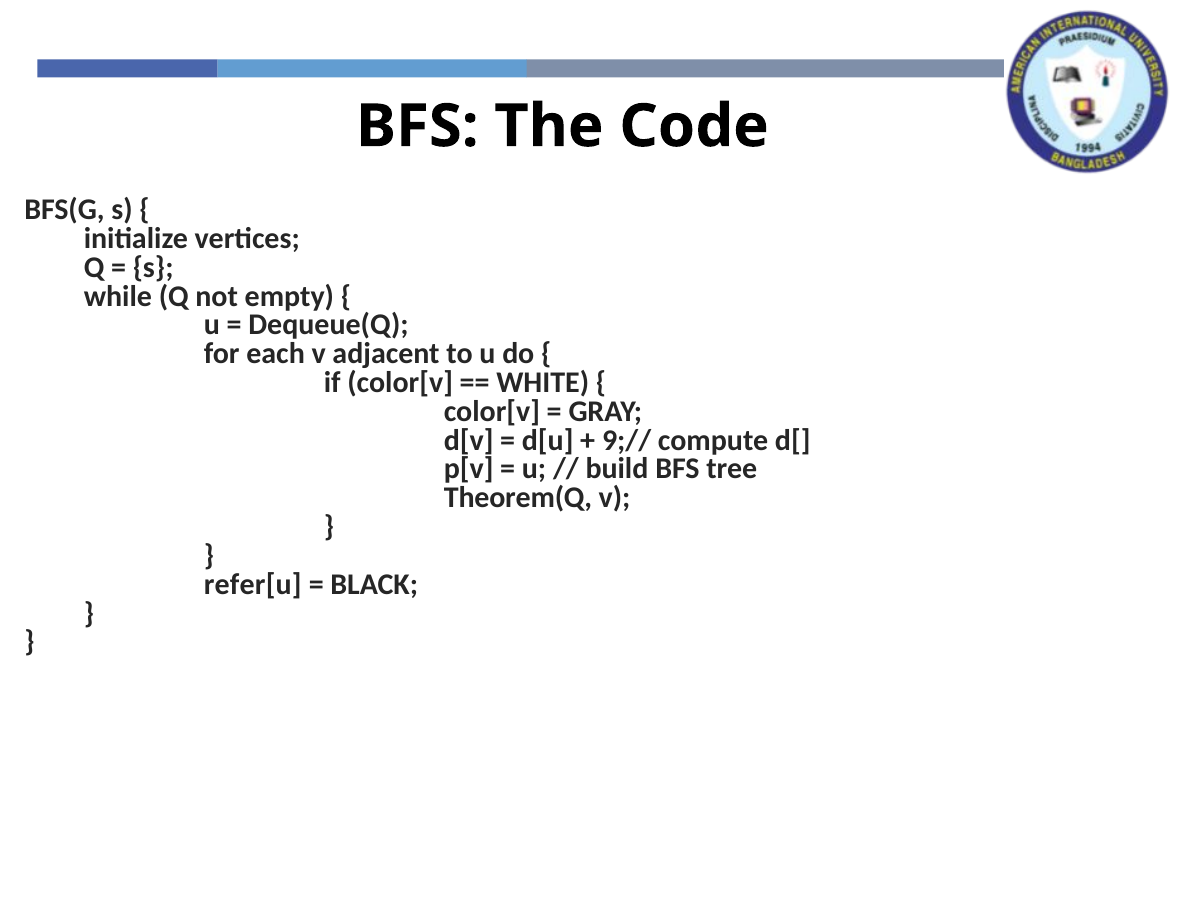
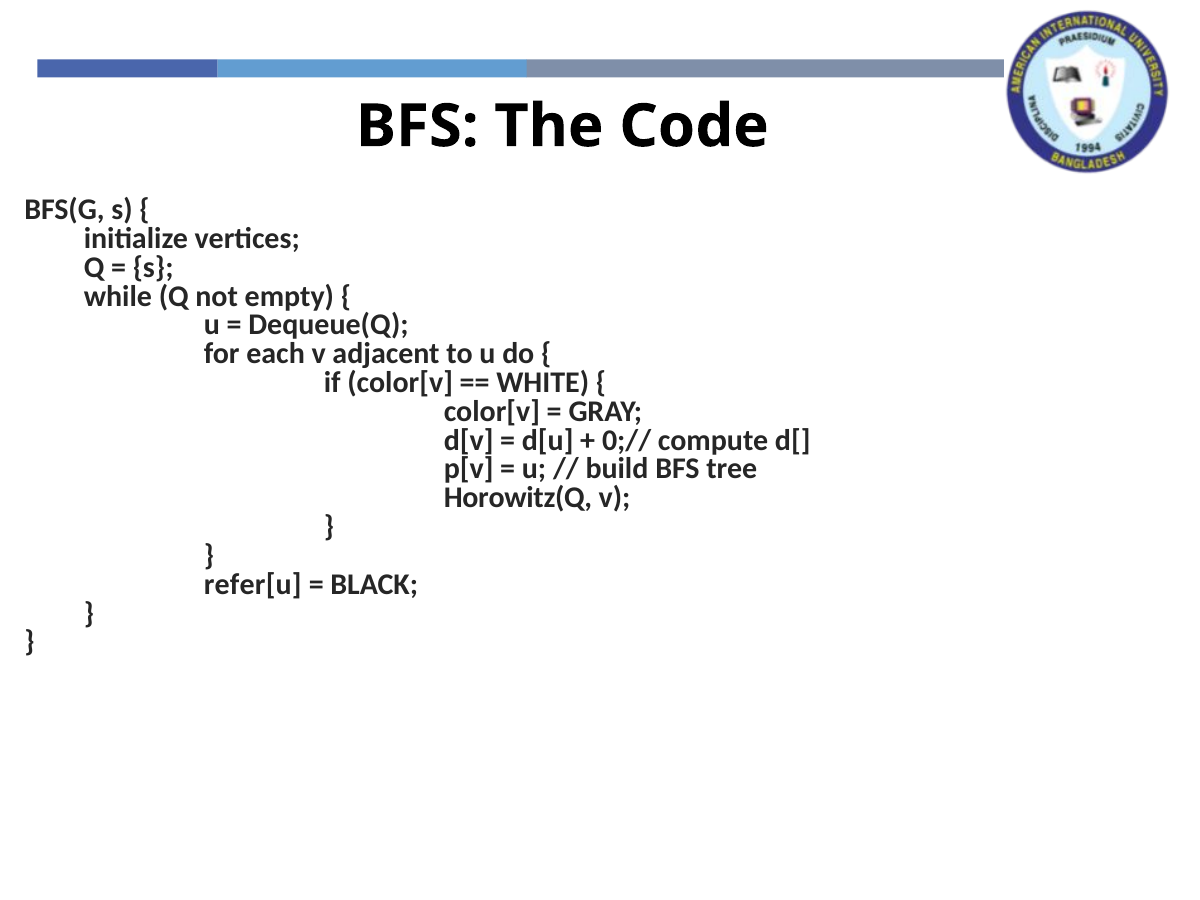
9;//: 9;// -> 0;//
Theorem(Q: Theorem(Q -> Horowitz(Q
